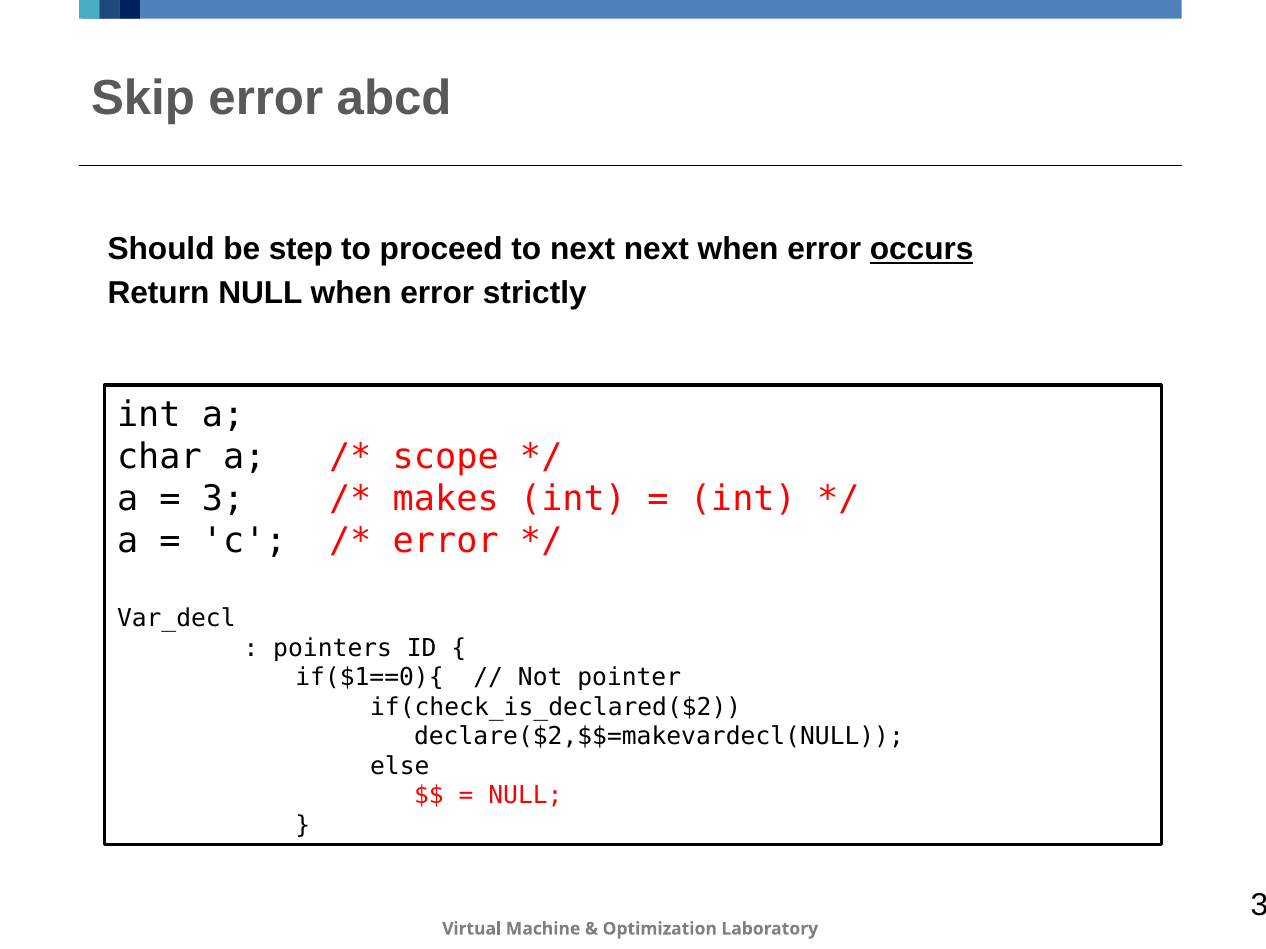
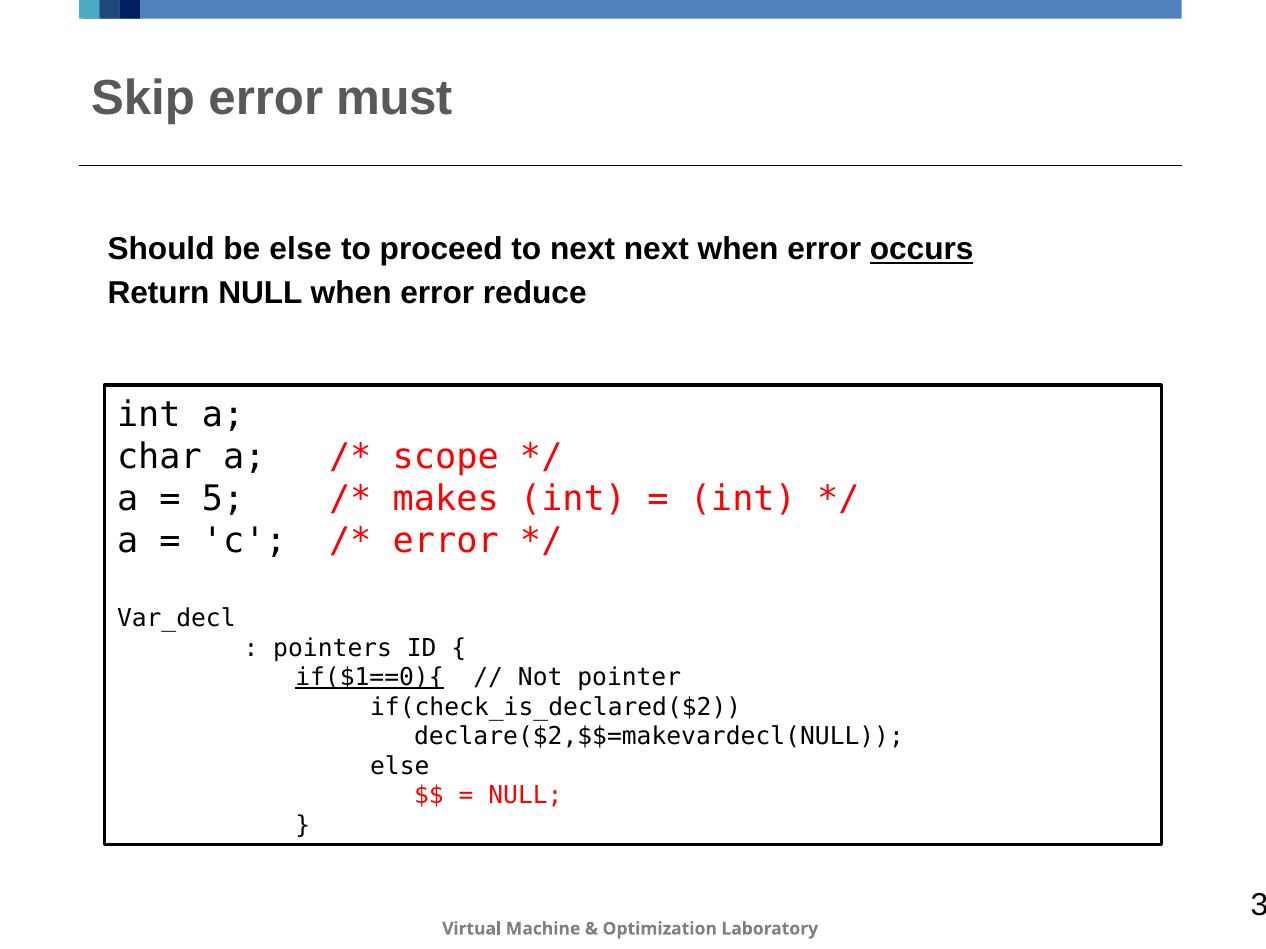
abcd: abcd -> must
be step: step -> else
strictly: strictly -> reduce
3: 3 -> 5
if($1==0){ underline: none -> present
